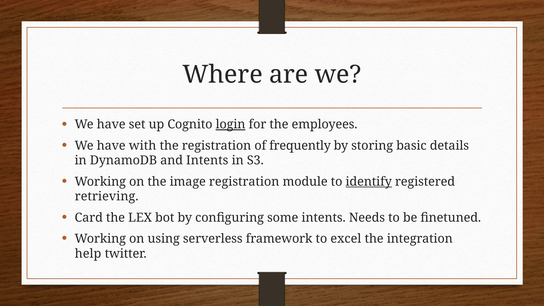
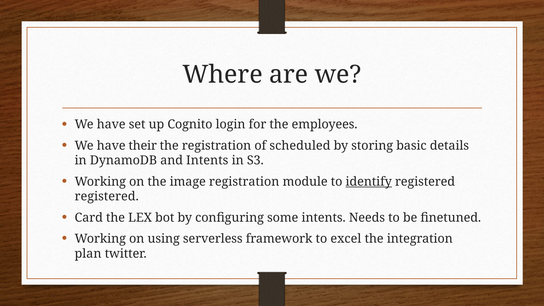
login underline: present -> none
with: with -> their
frequently: frequently -> scheduled
retrieving at (107, 197): retrieving -> registered
help: help -> plan
